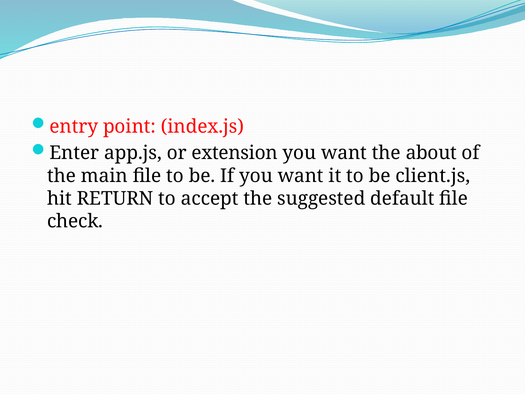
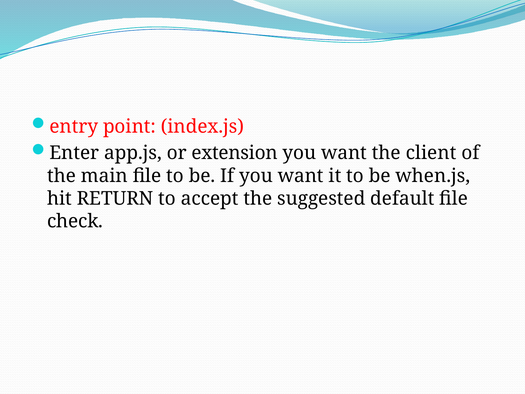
about: about -> client
client.js: client.js -> when.js
